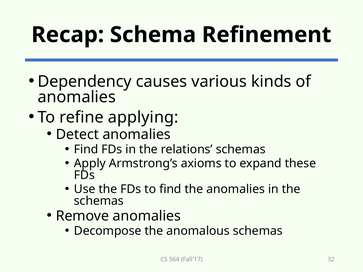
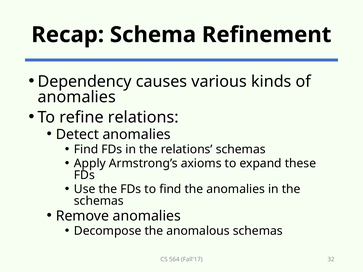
refine applying: applying -> relations
